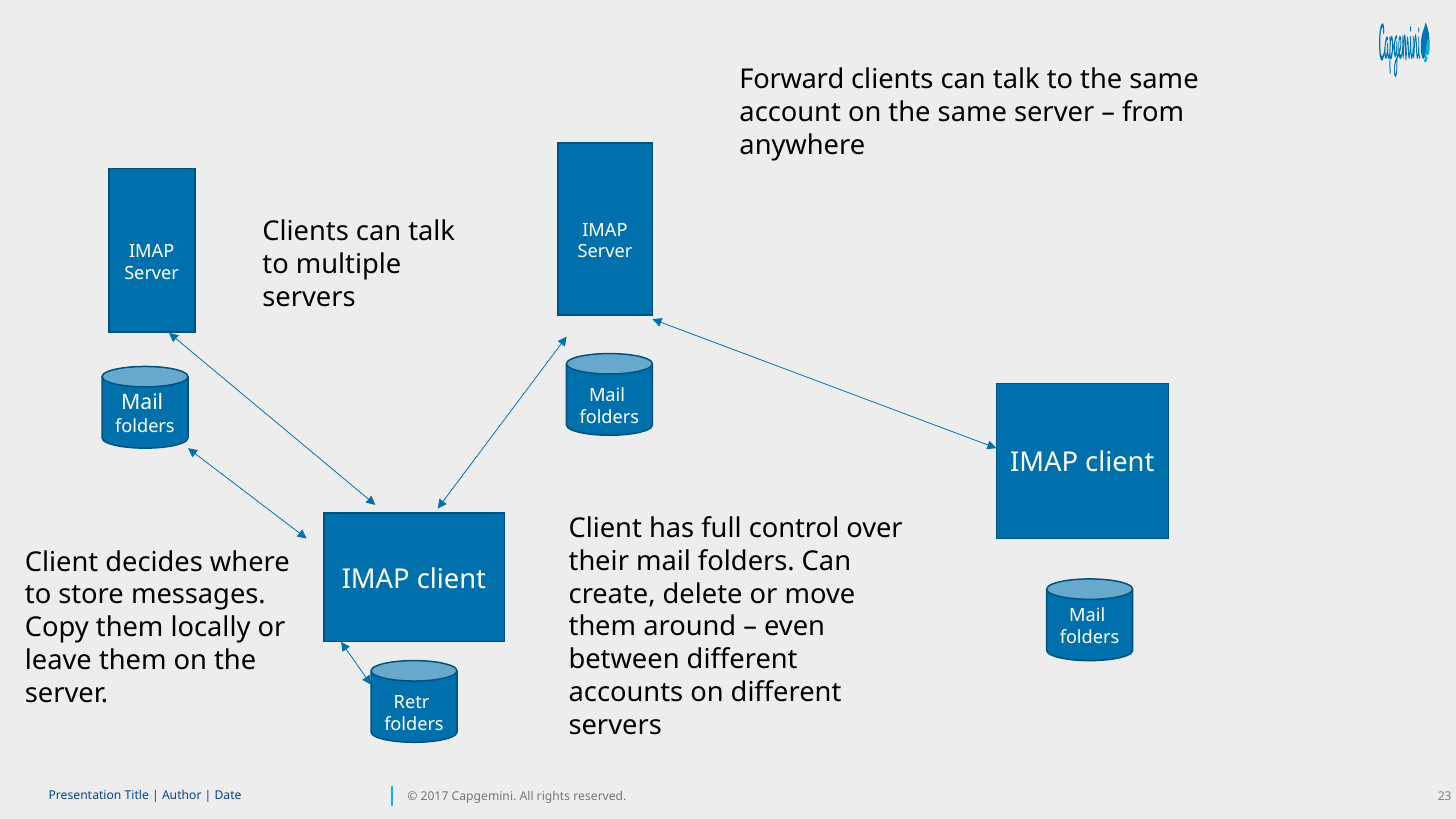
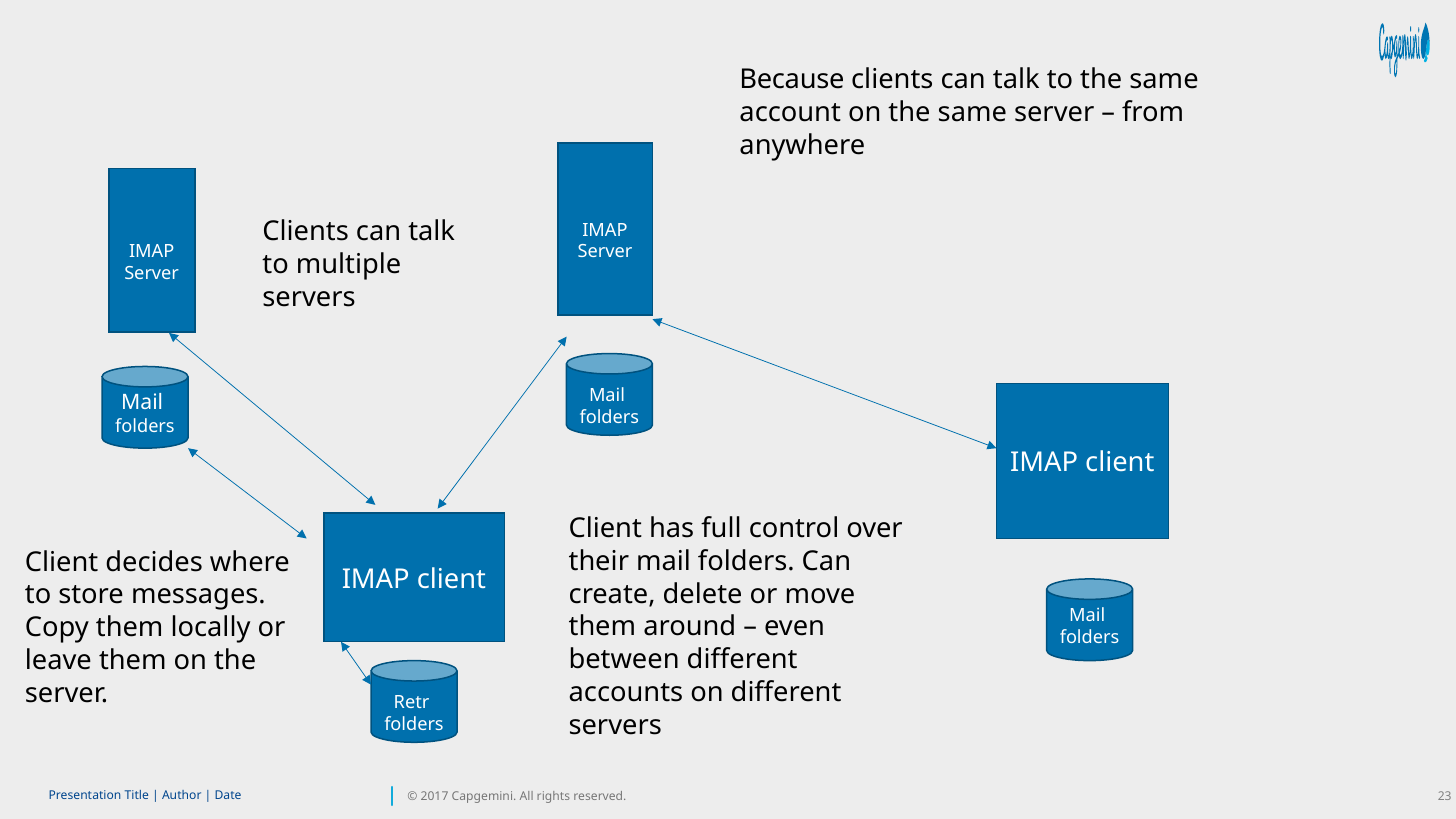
Forward: Forward -> Because
